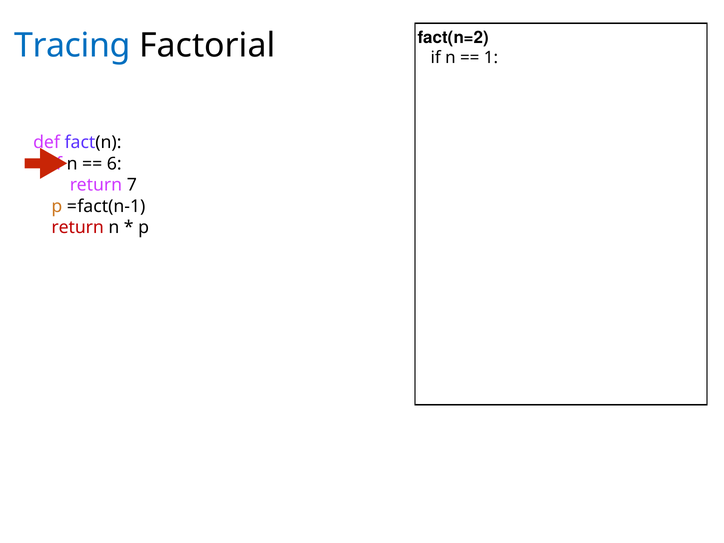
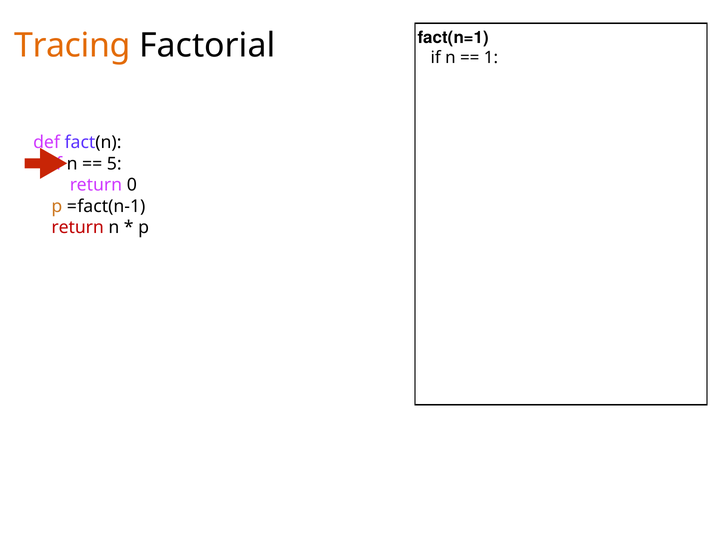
fact(n=2: fact(n=2 -> fact(n=1
Tracing colour: blue -> orange
6: 6 -> 5
7: 7 -> 0
